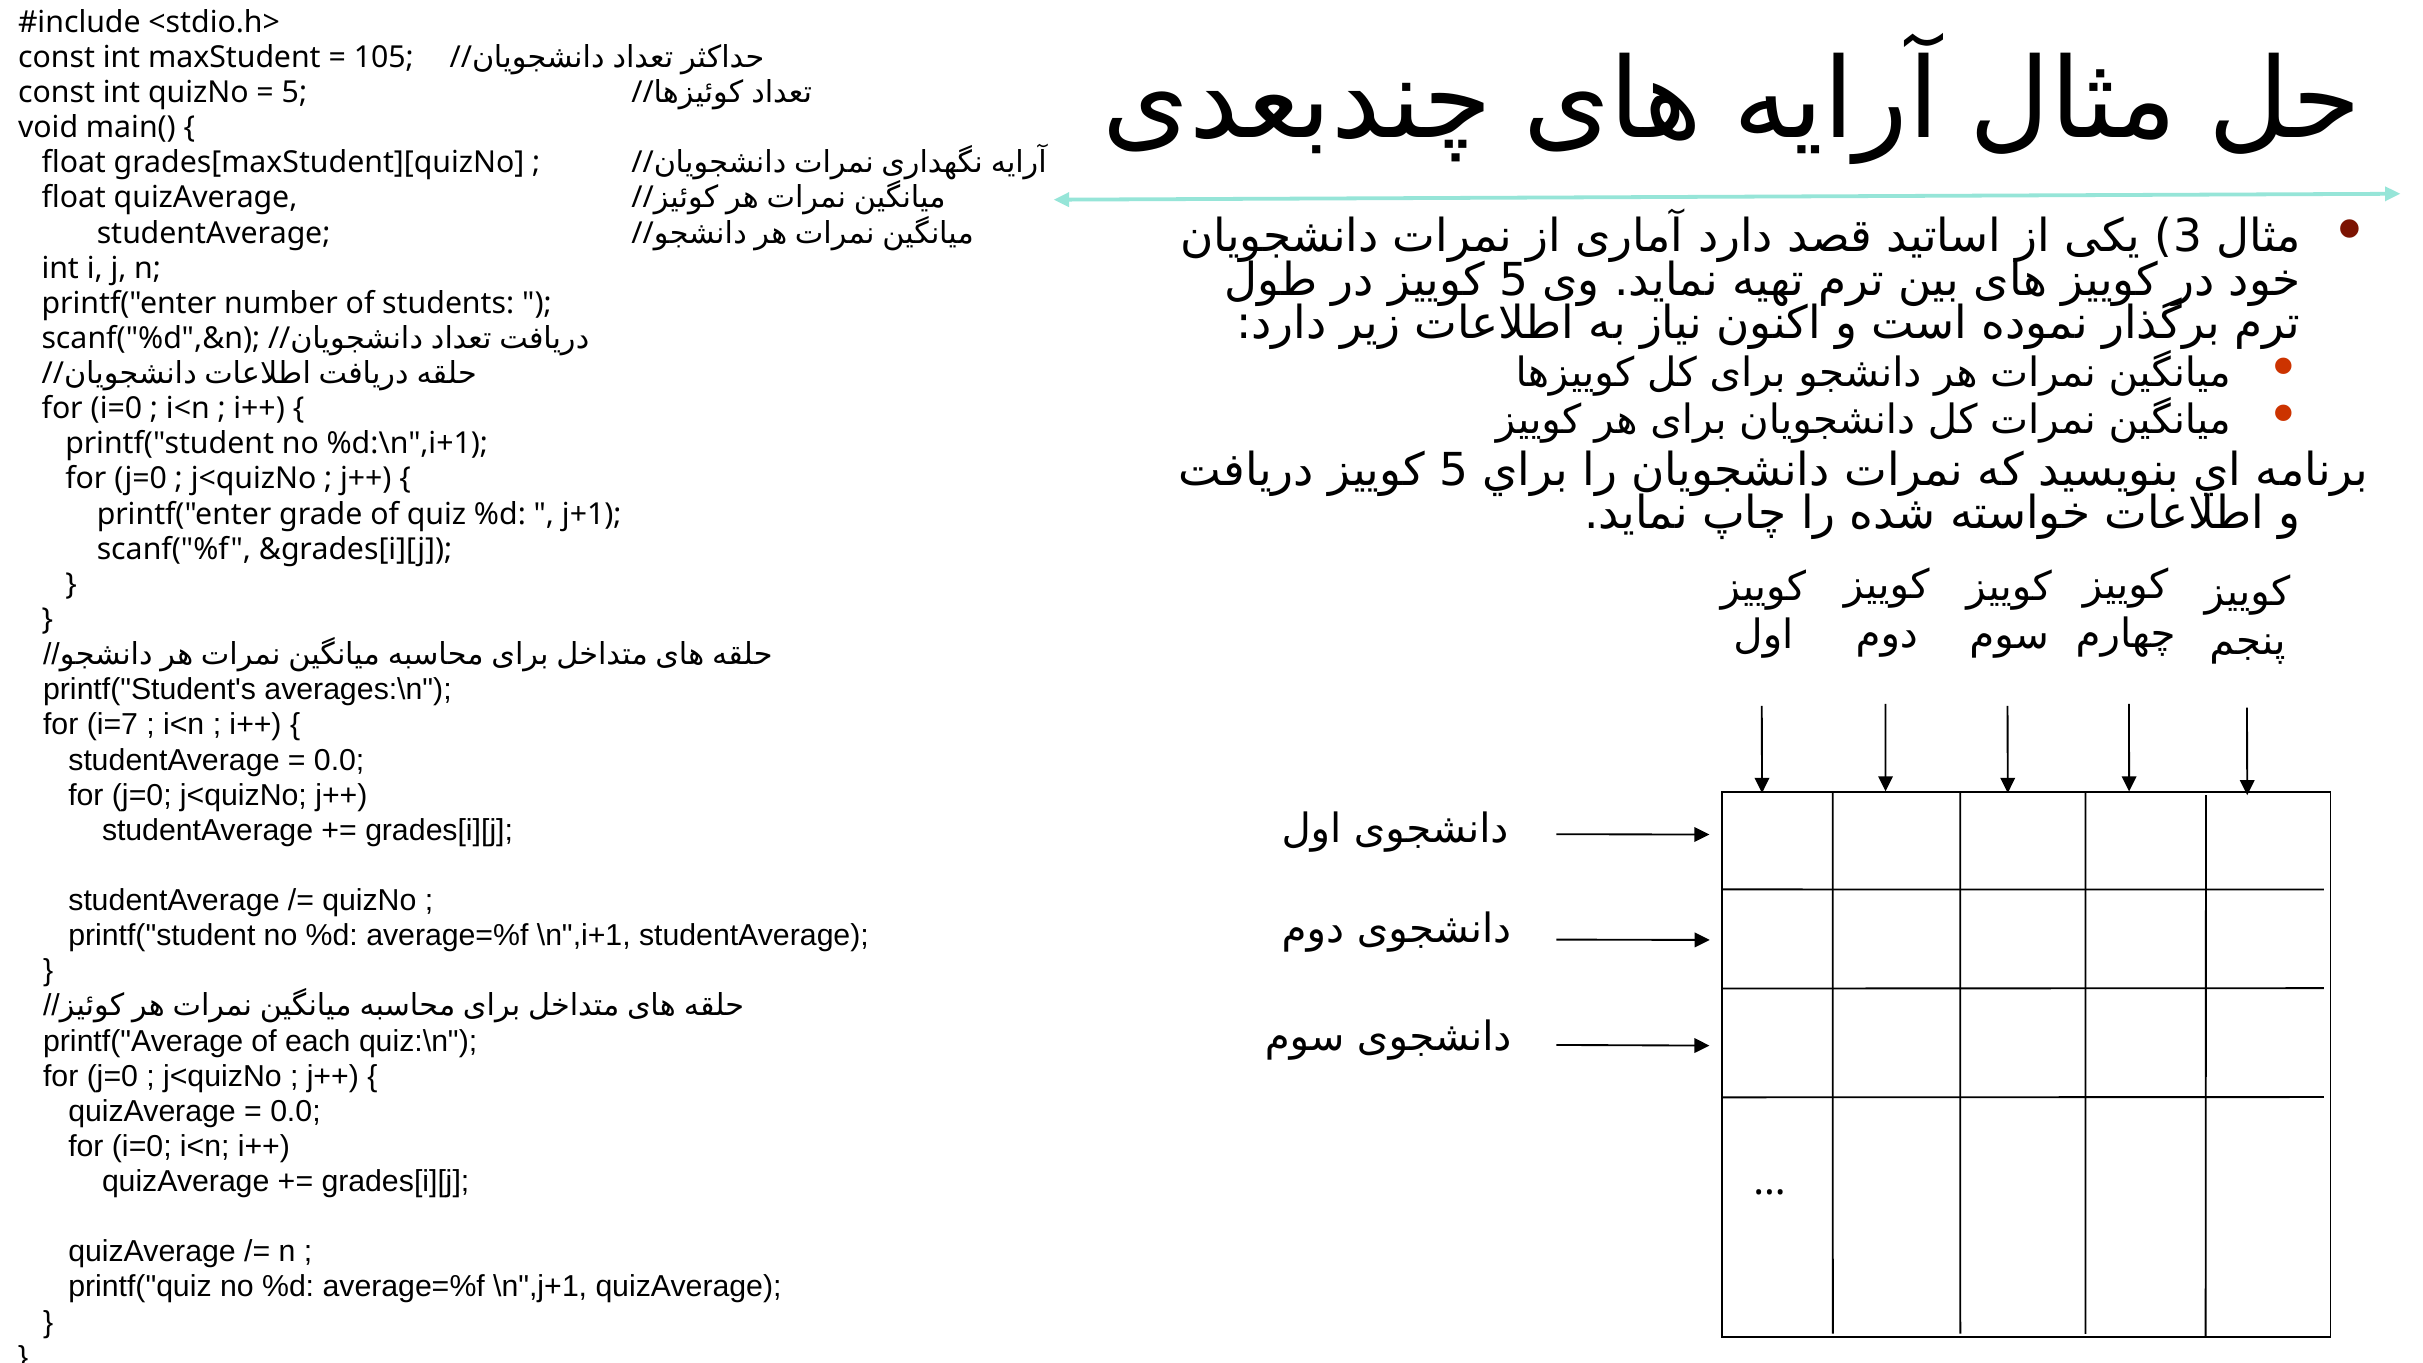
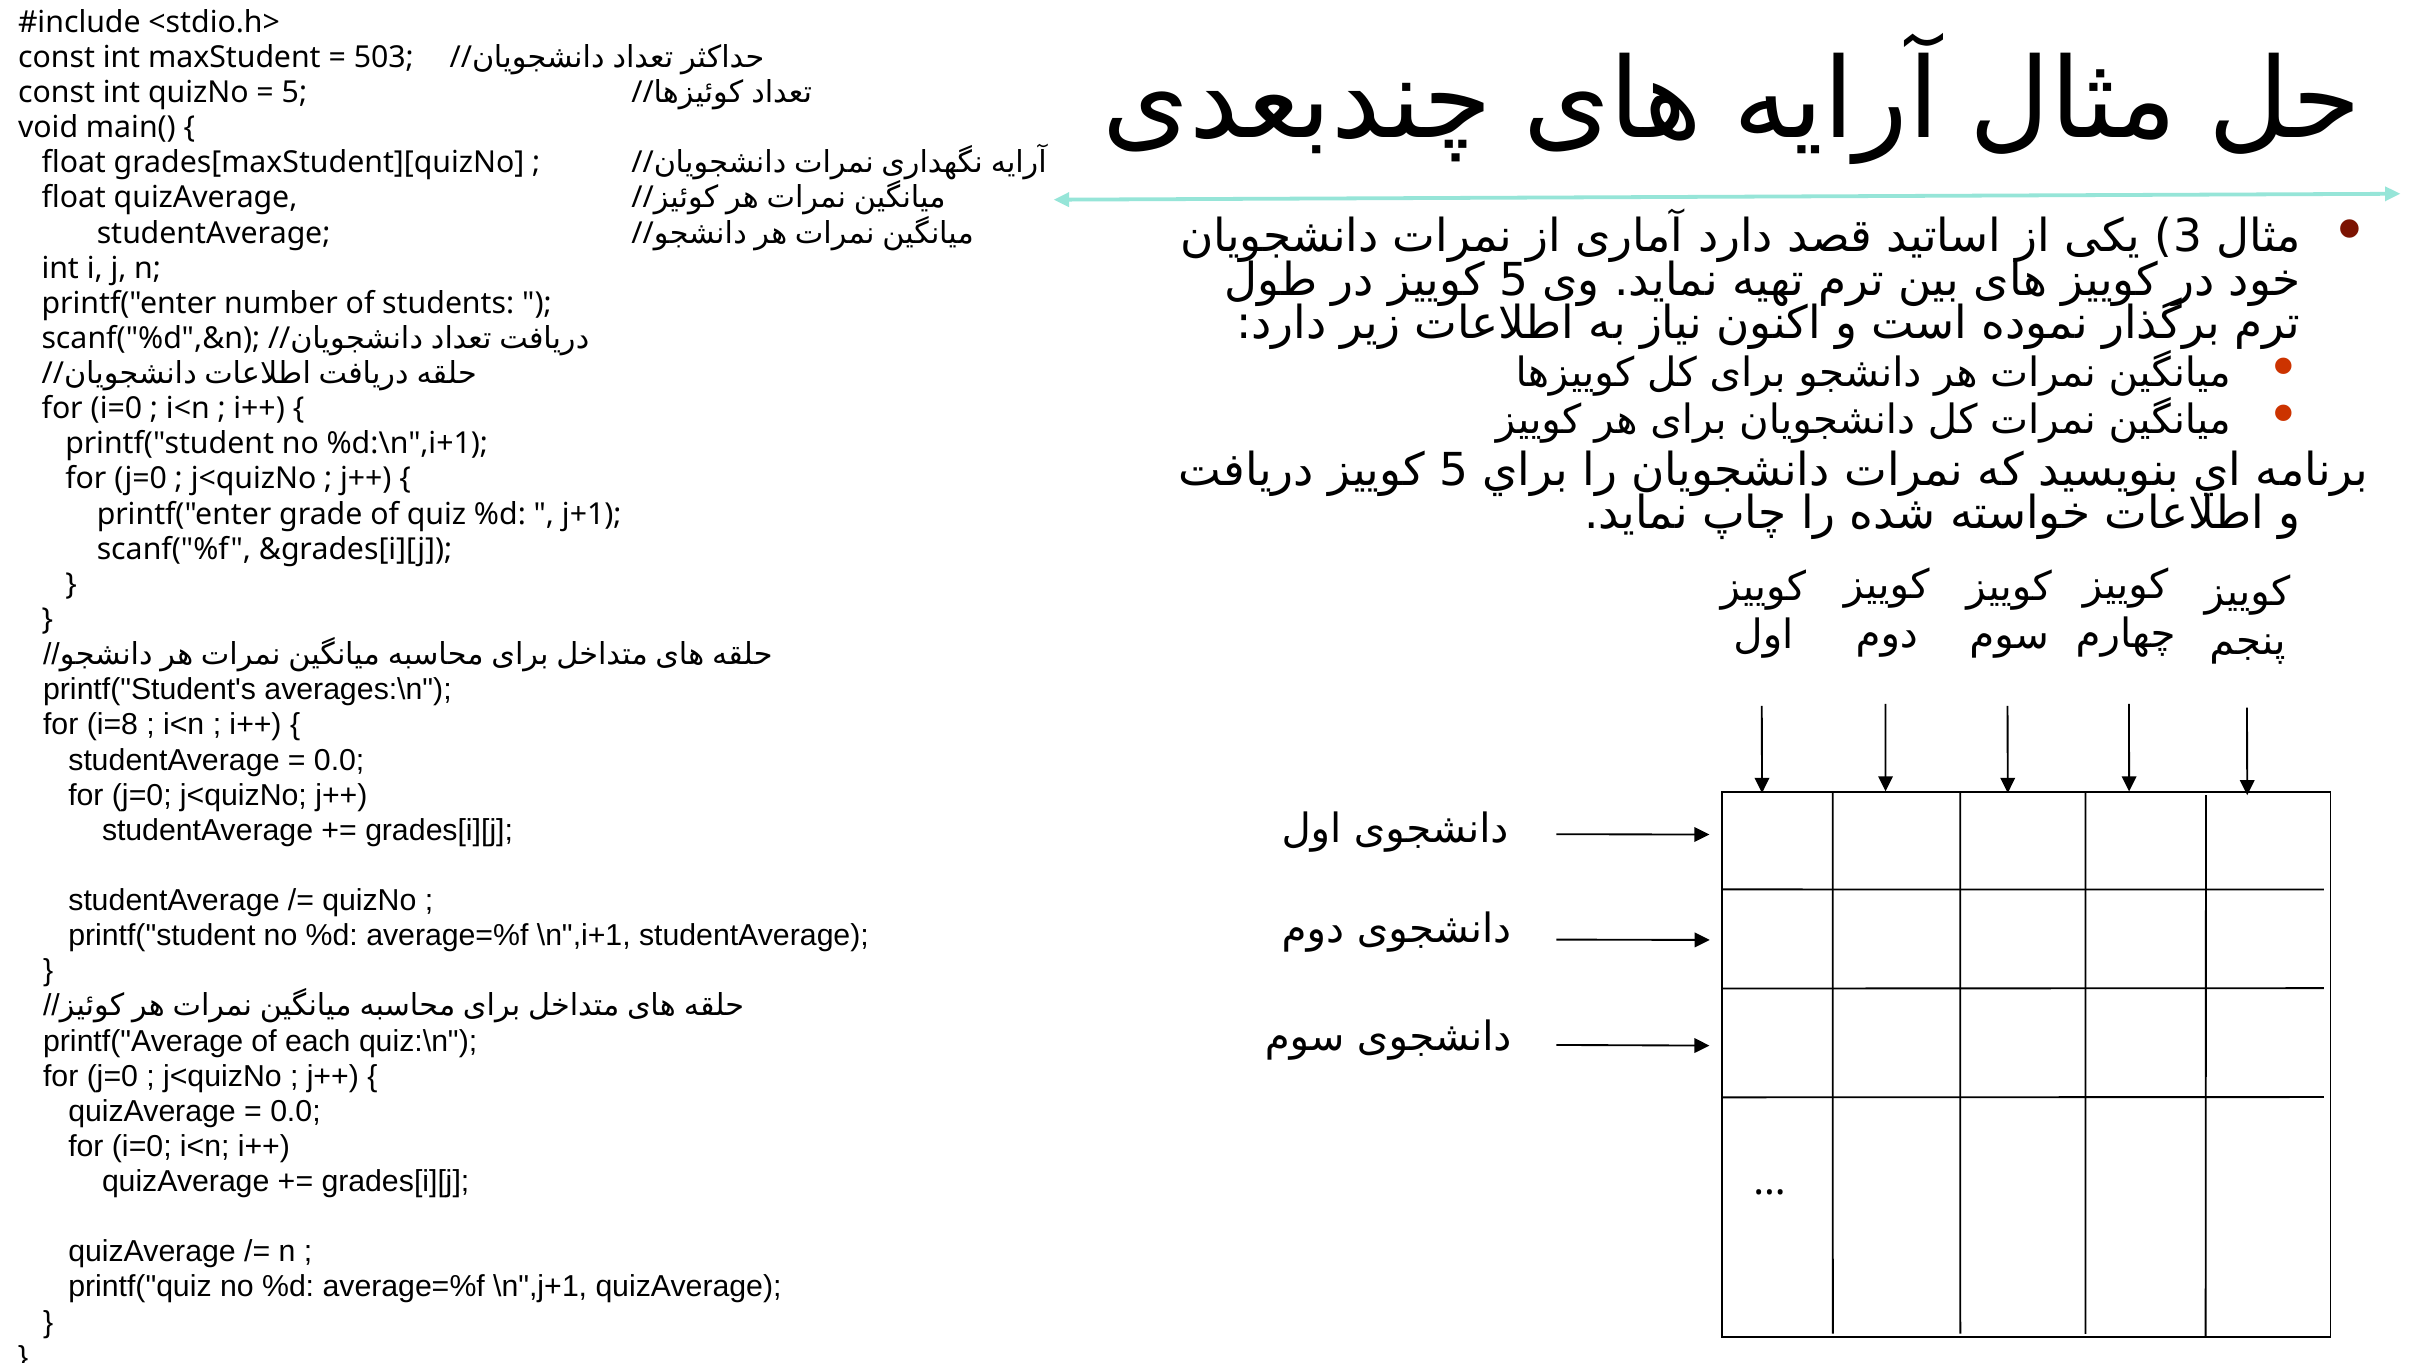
105: 105 -> 503
i=7: i=7 -> i=8
